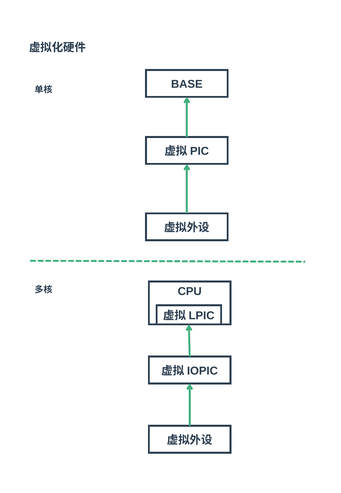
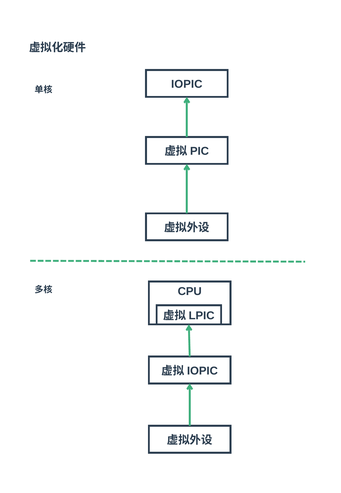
BASE: BASE -> IOPIC
